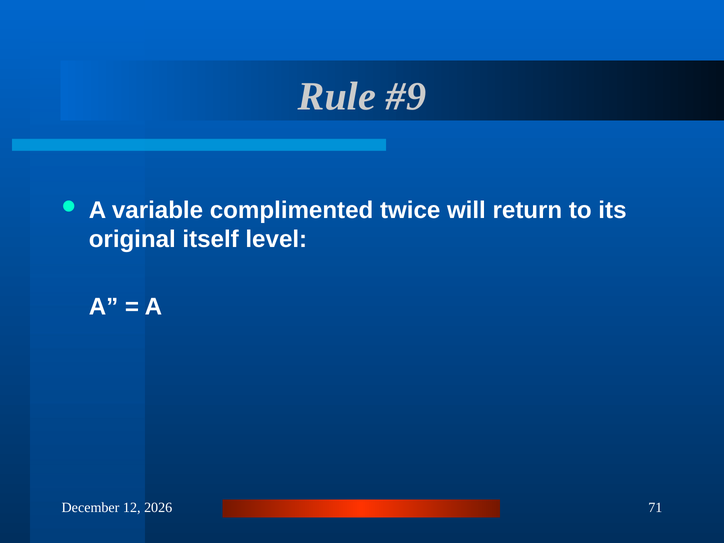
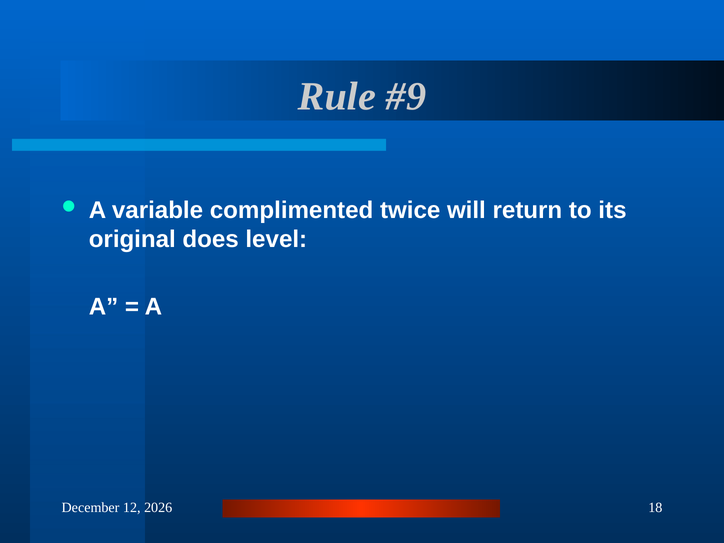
itself: itself -> does
71: 71 -> 18
